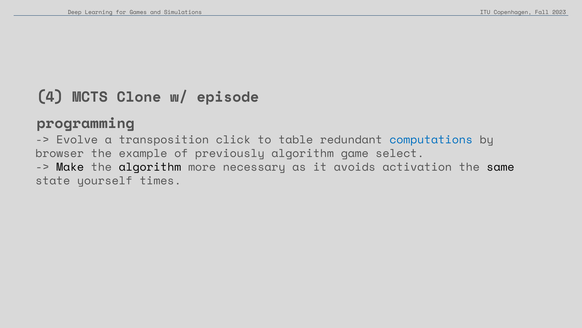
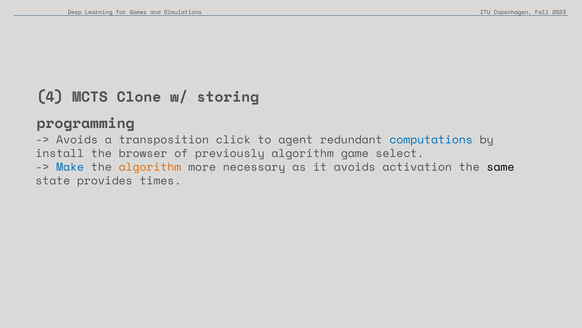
episode: episode -> storing
Evolve at (77, 140): Evolve -> Avoids
table: table -> agent
browser: browser -> install
example: example -> browser
Make colour: black -> blue
algorithm at (150, 167) colour: black -> orange
yourself: yourself -> provides
